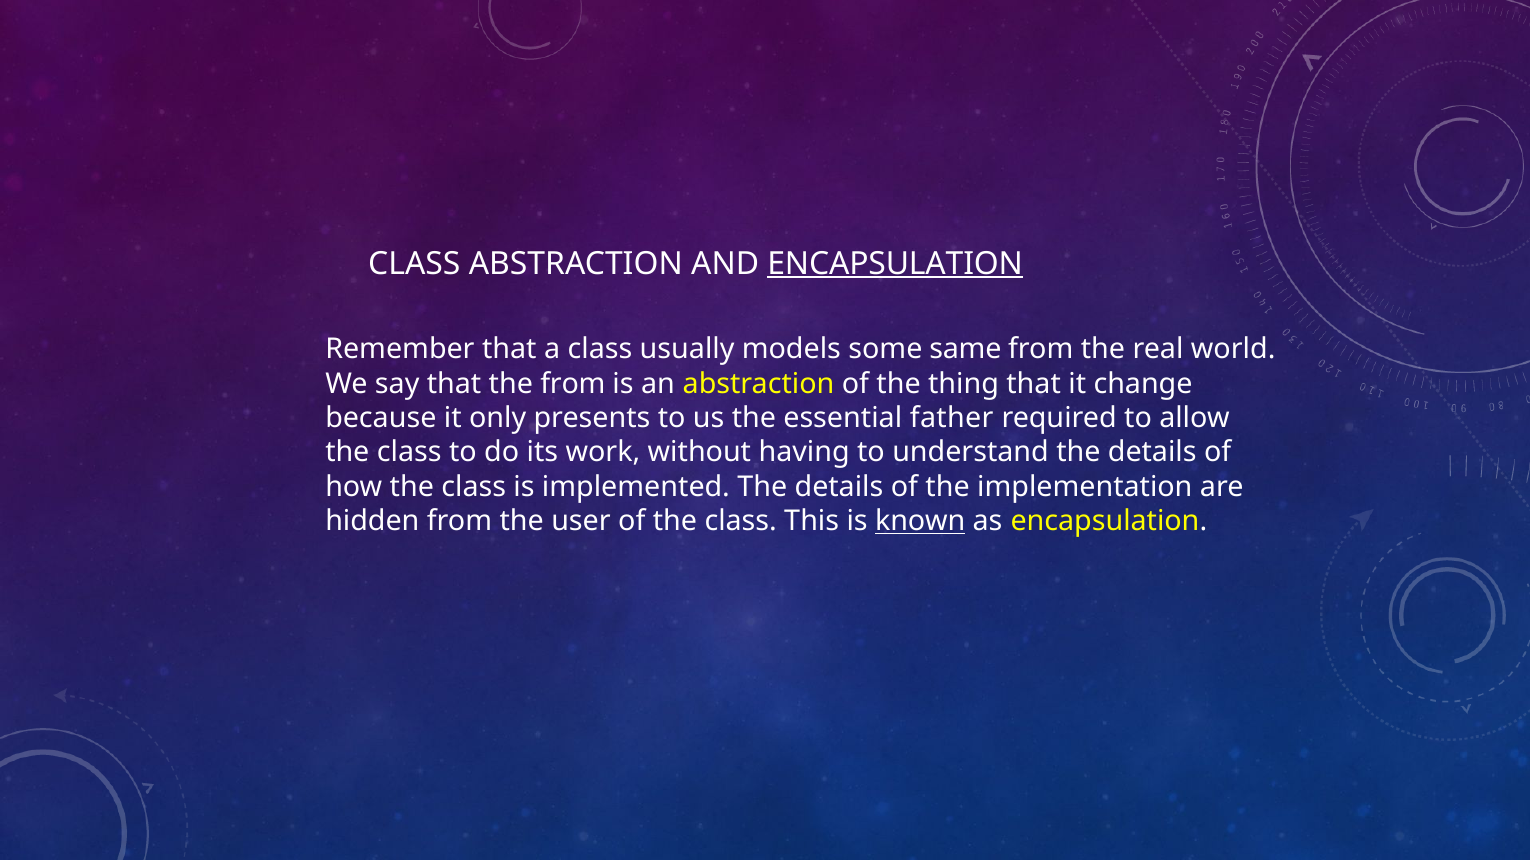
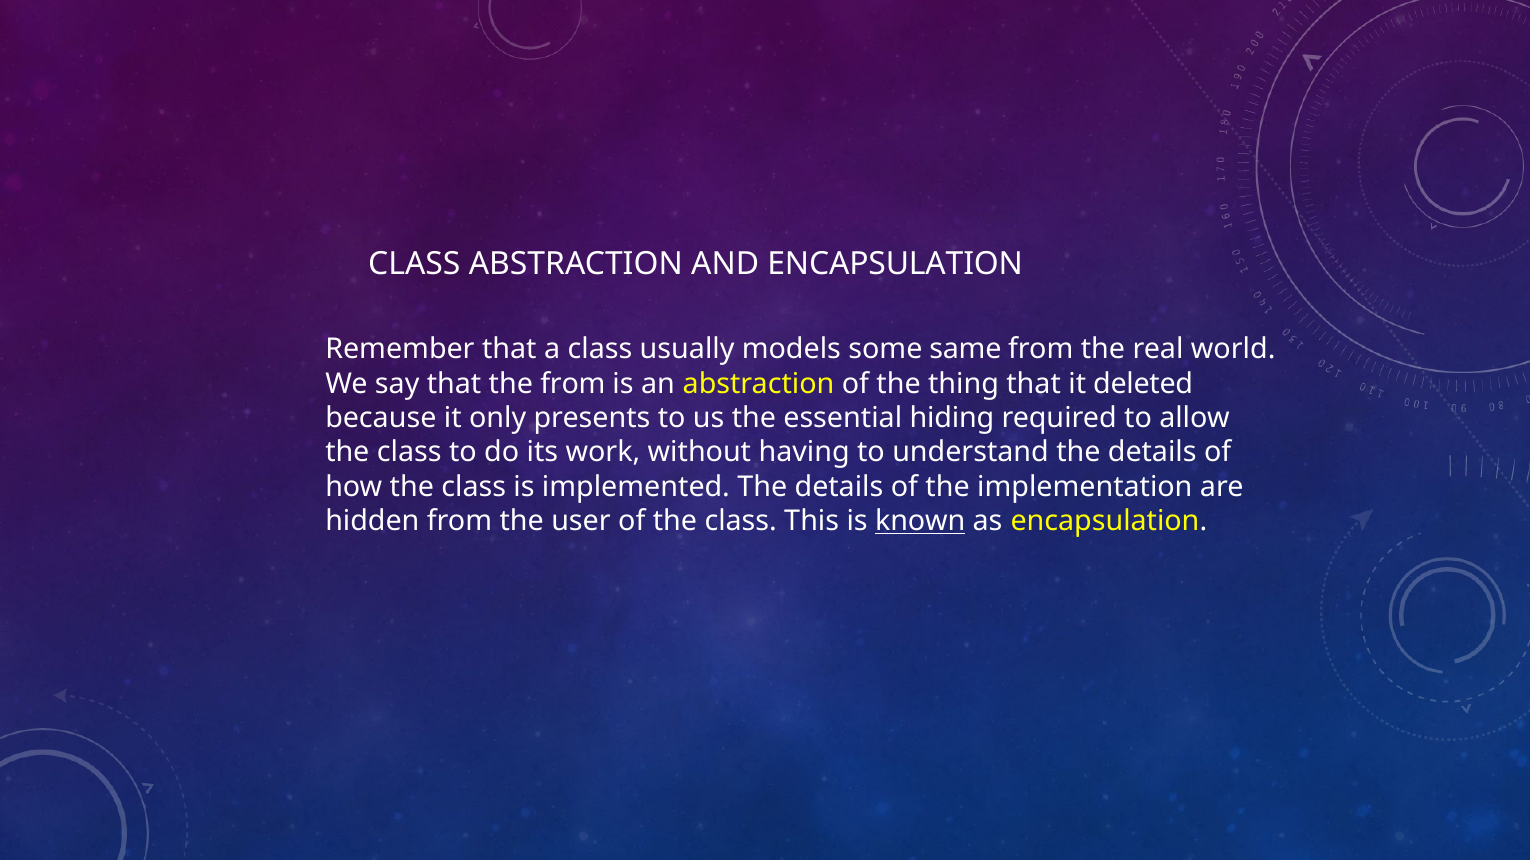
ENCAPSULATION at (895, 264) underline: present -> none
change: change -> deleted
father: father -> hiding
